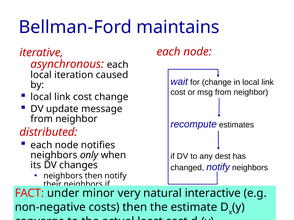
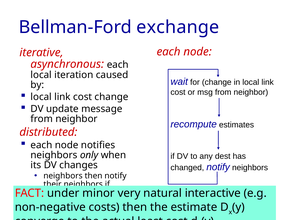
maintains: maintains -> exchange
